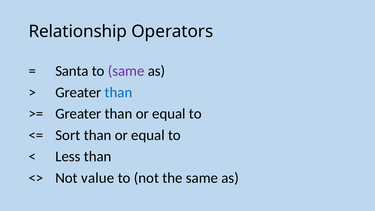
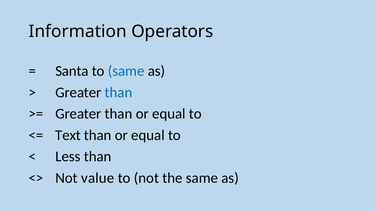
Relationship: Relationship -> Information
same at (126, 71) colour: purple -> blue
Sort: Sort -> Text
